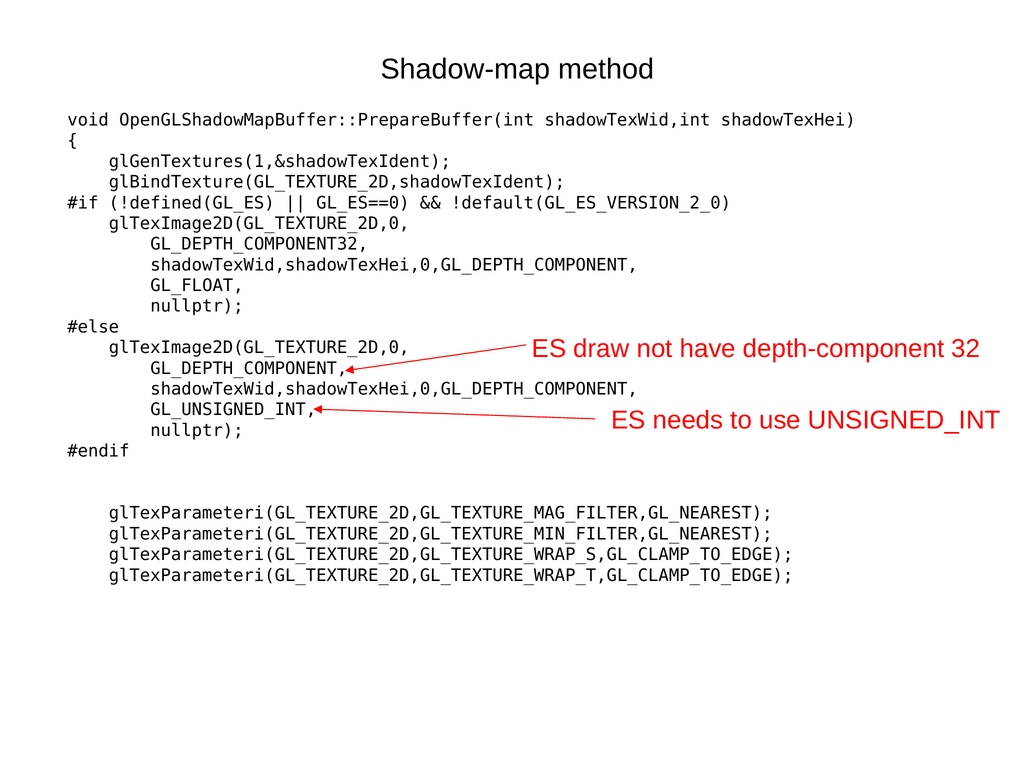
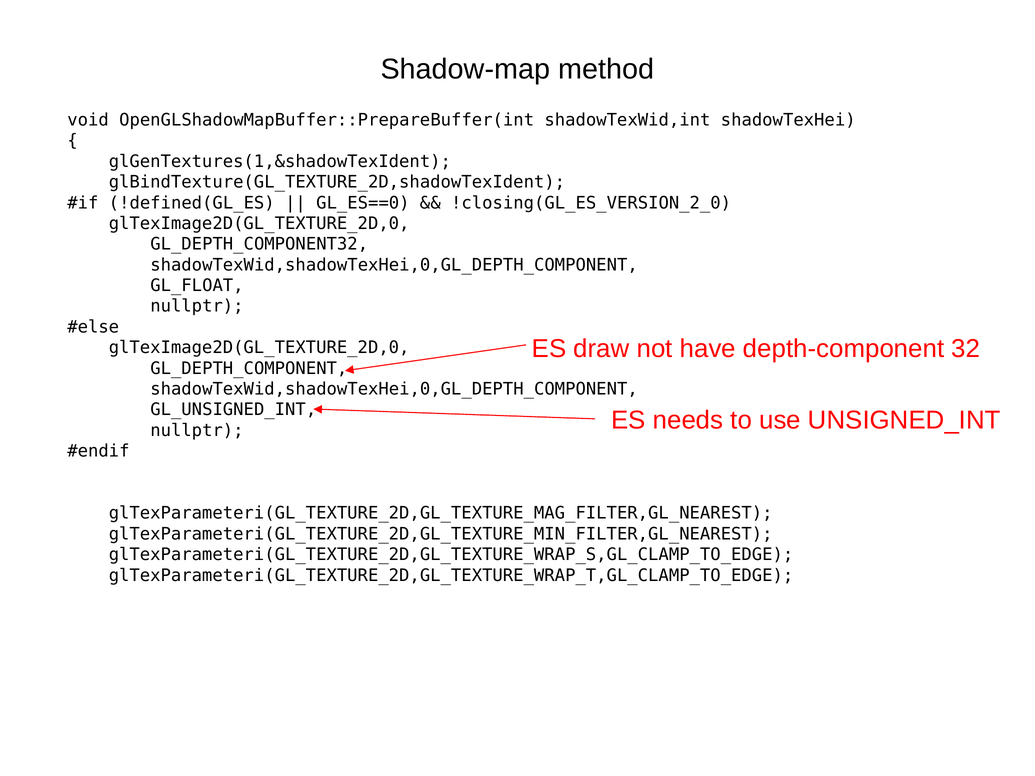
!default(GL_ES_VERSION_2_0: !default(GL_ES_VERSION_2_0 -> !closing(GL_ES_VERSION_2_0
